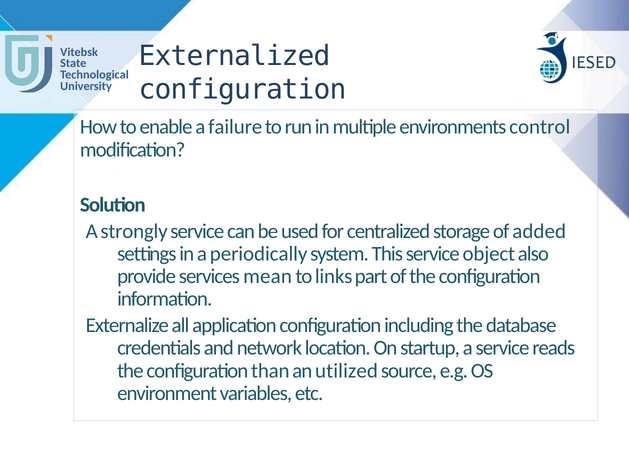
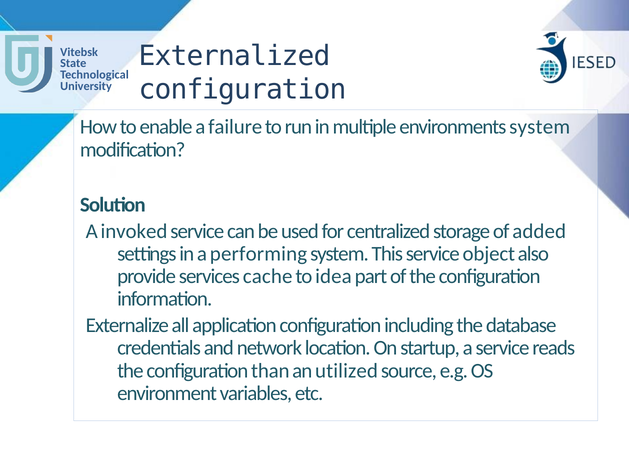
environments control: control -> system
strongly: strongly -> invoked
periodically: periodically -> performing
mean: mean -> cache
links: links -> idea
